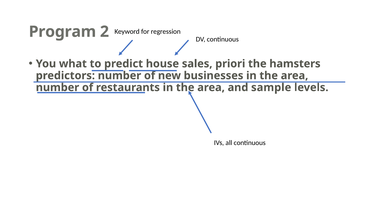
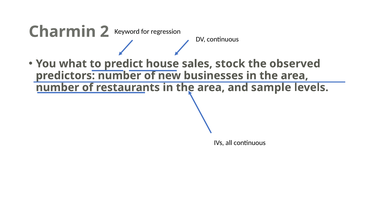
Program: Program -> Charmin
priori: priori -> stock
hamsters: hamsters -> observed
